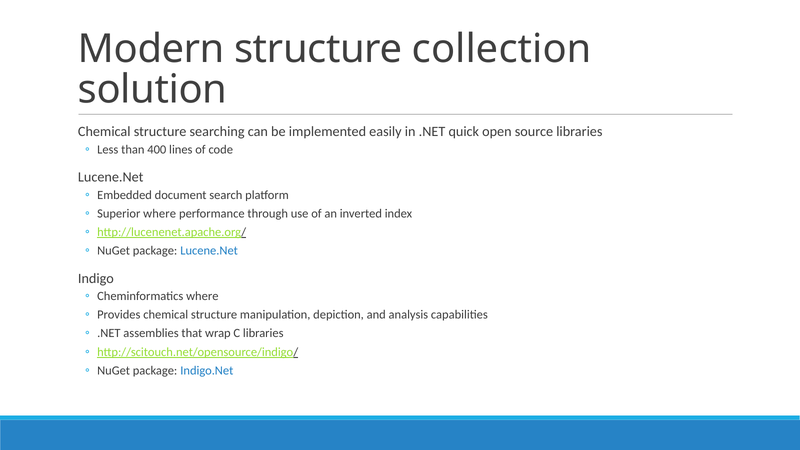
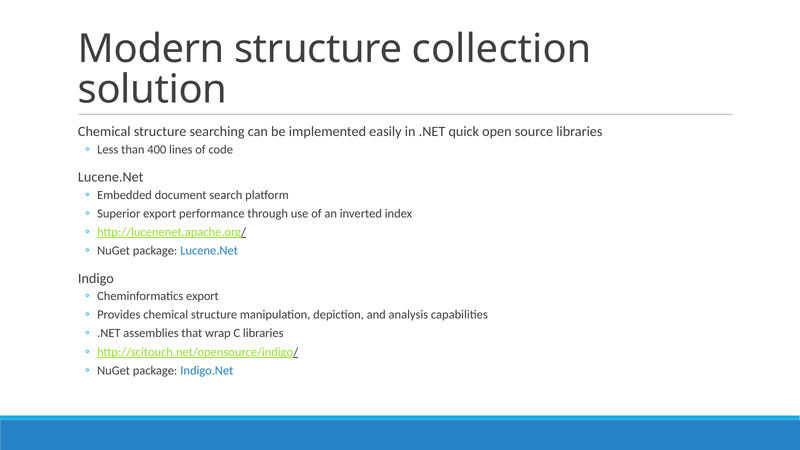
Superior where: where -> export
Cheminformatics where: where -> export
